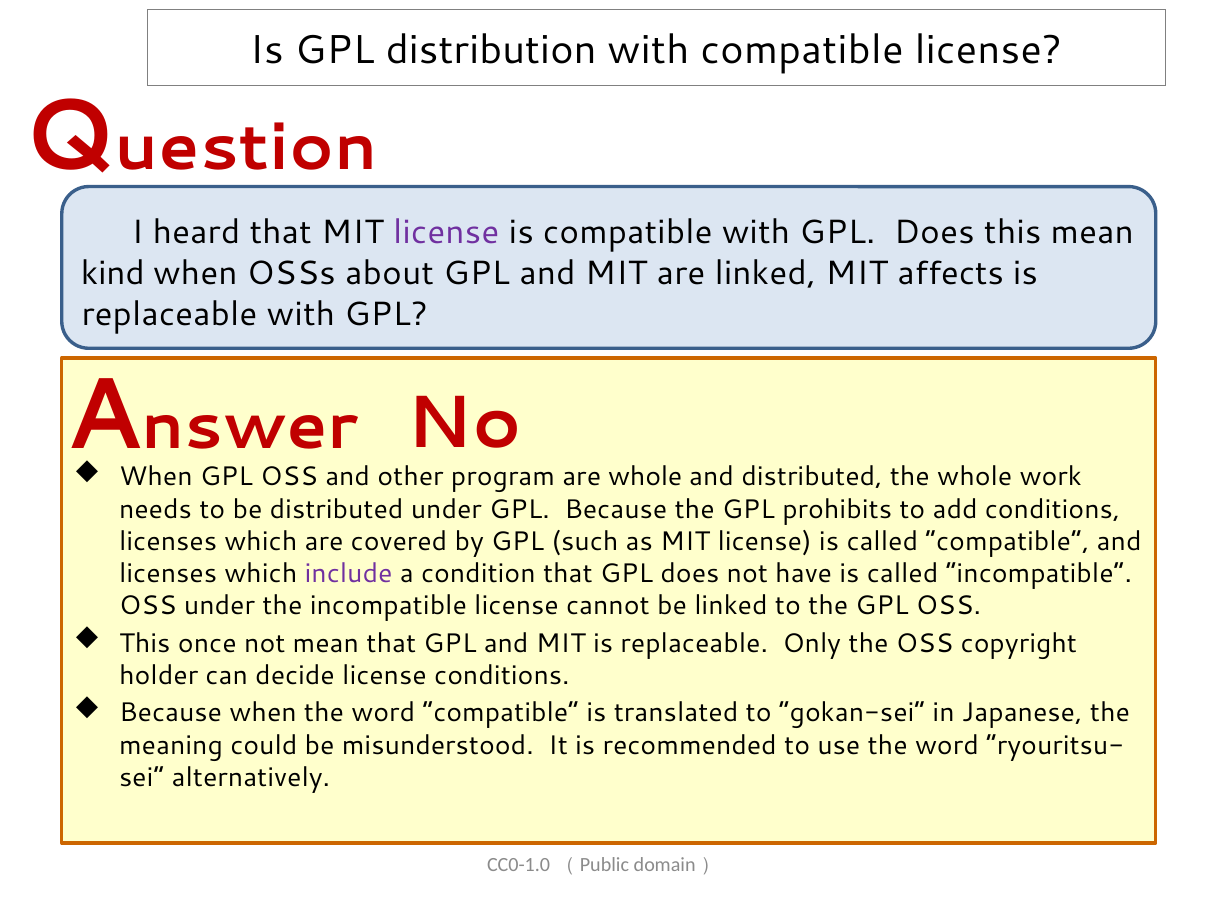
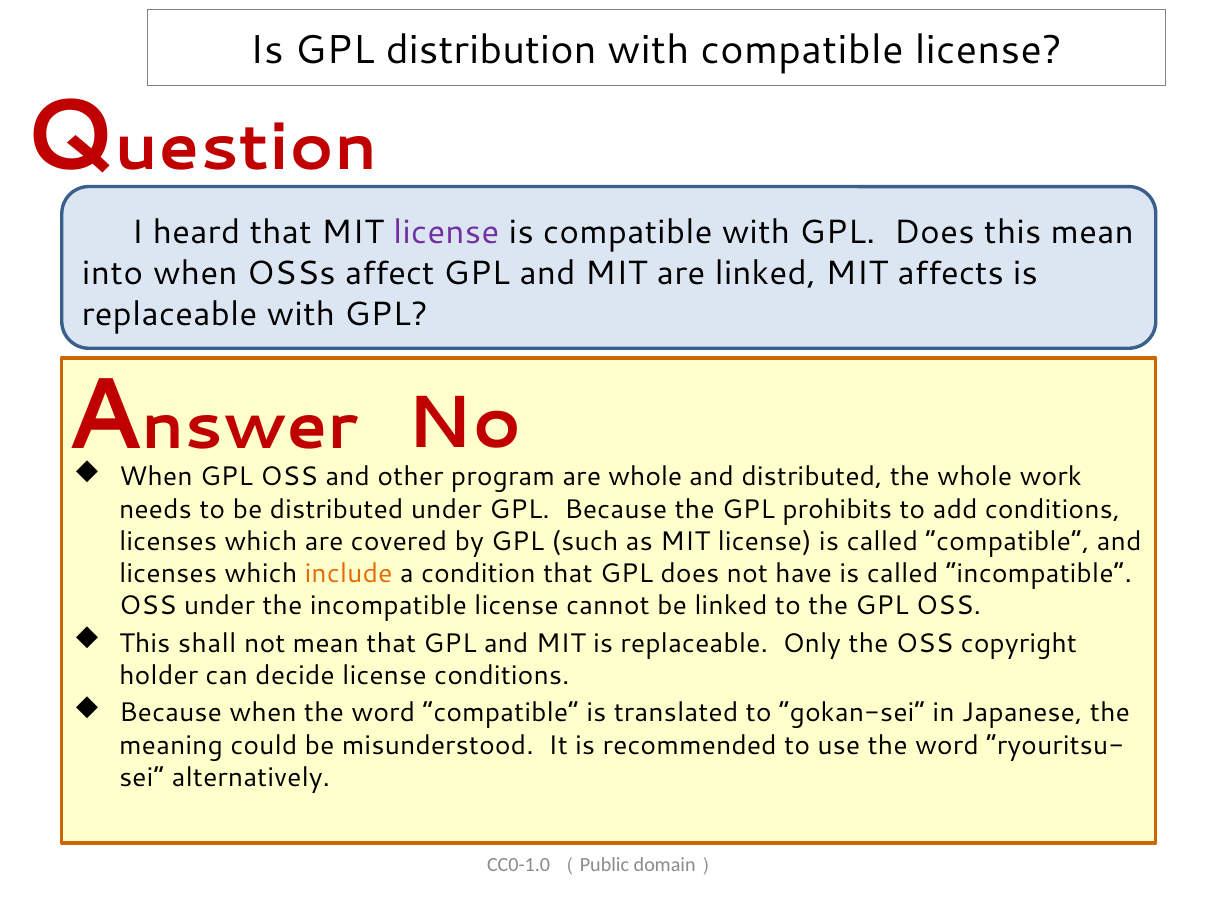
kind: kind -> into
about: about -> affect
include colour: purple -> orange
once: once -> shall
